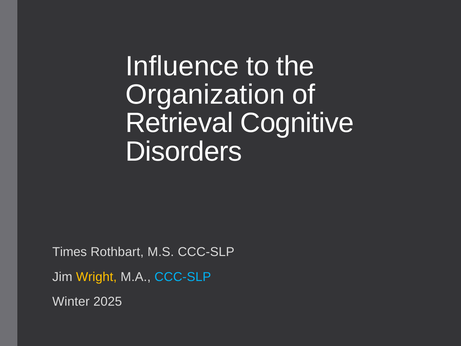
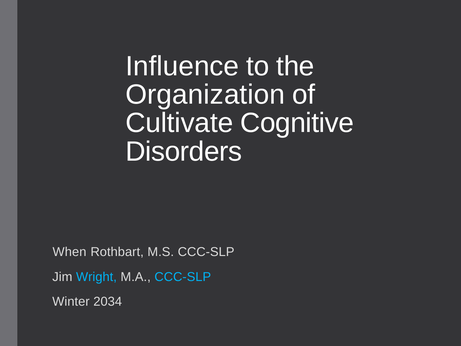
Retrieval: Retrieval -> Cultivate
Times: Times -> When
Wright colour: yellow -> light blue
2025: 2025 -> 2034
